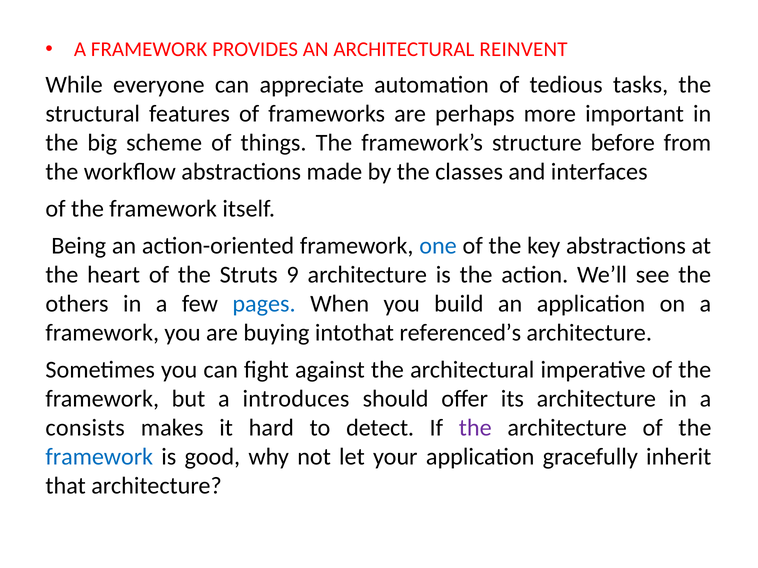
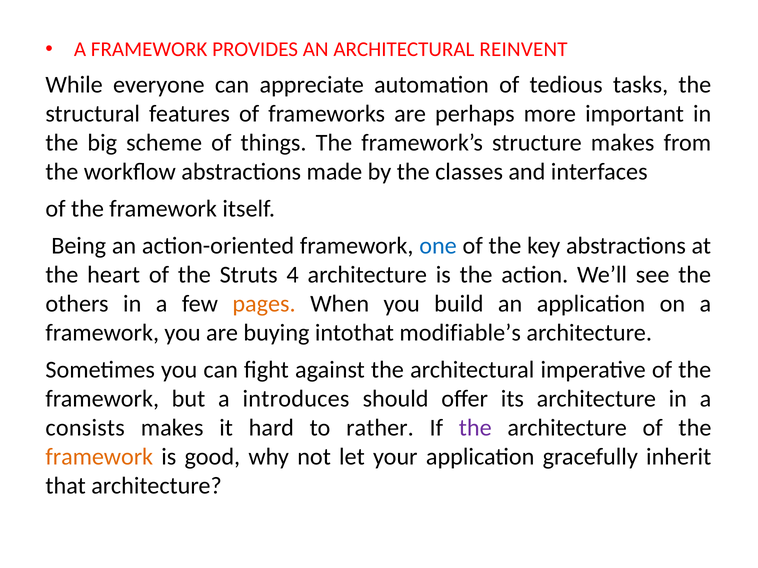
structure before: before -> makes
9: 9 -> 4
pages colour: blue -> orange
referenced’s: referenced’s -> modifiable’s
detect: detect -> rather
framework at (99, 457) colour: blue -> orange
